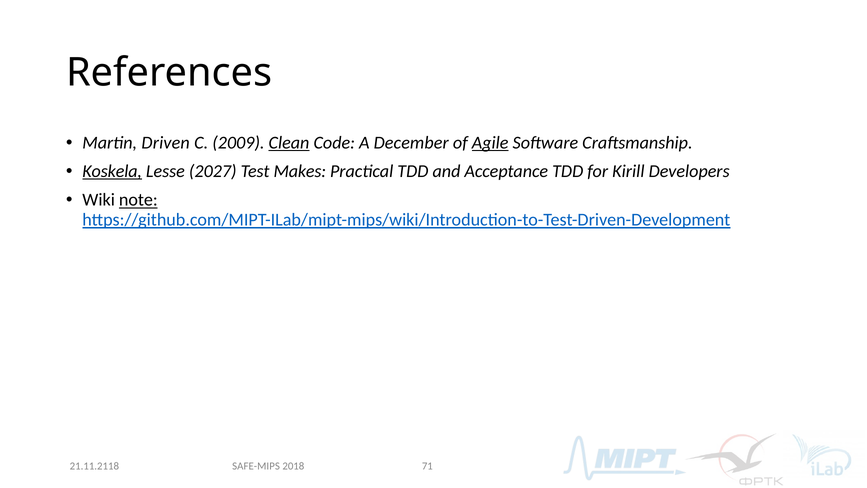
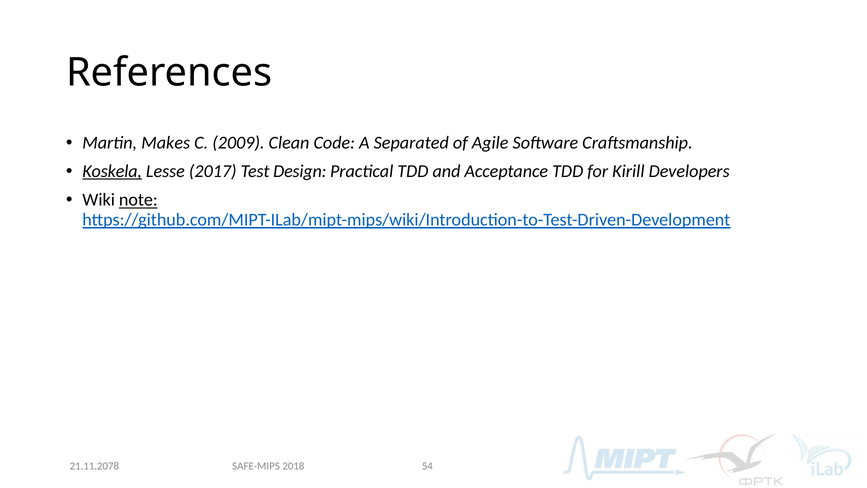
Driven: Driven -> Makes
Clean underline: present -> none
December: December -> Separated
Agile underline: present -> none
2027: 2027 -> 2017
Makes: Makes -> Design
71: 71 -> 54
21.11.2118: 21.11.2118 -> 21.11.2078
